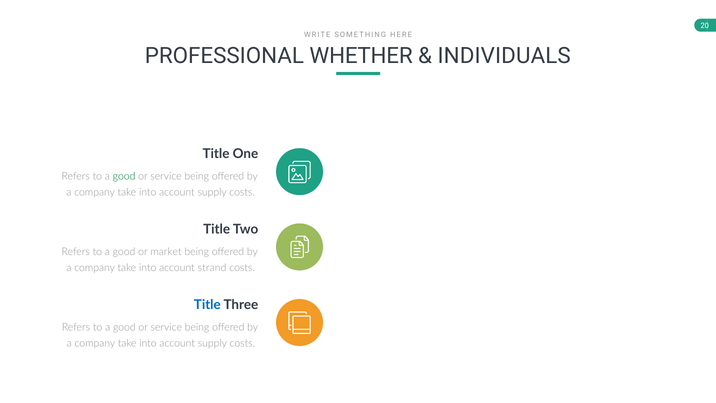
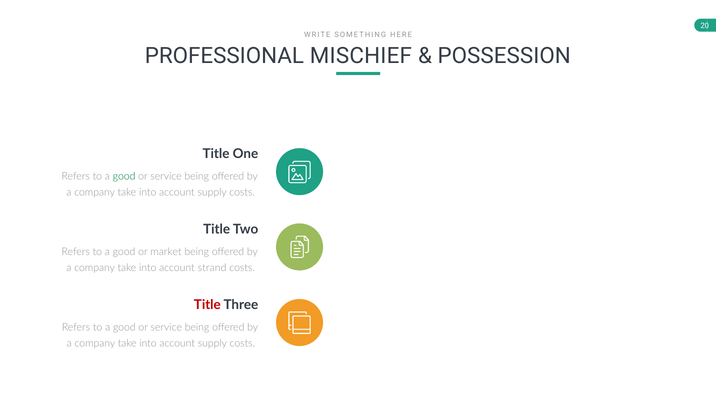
WHETHER: WHETHER -> MISCHIEF
INDIVIDUALS: INDIVIDUALS -> POSSESSION
Title at (207, 305) colour: blue -> red
